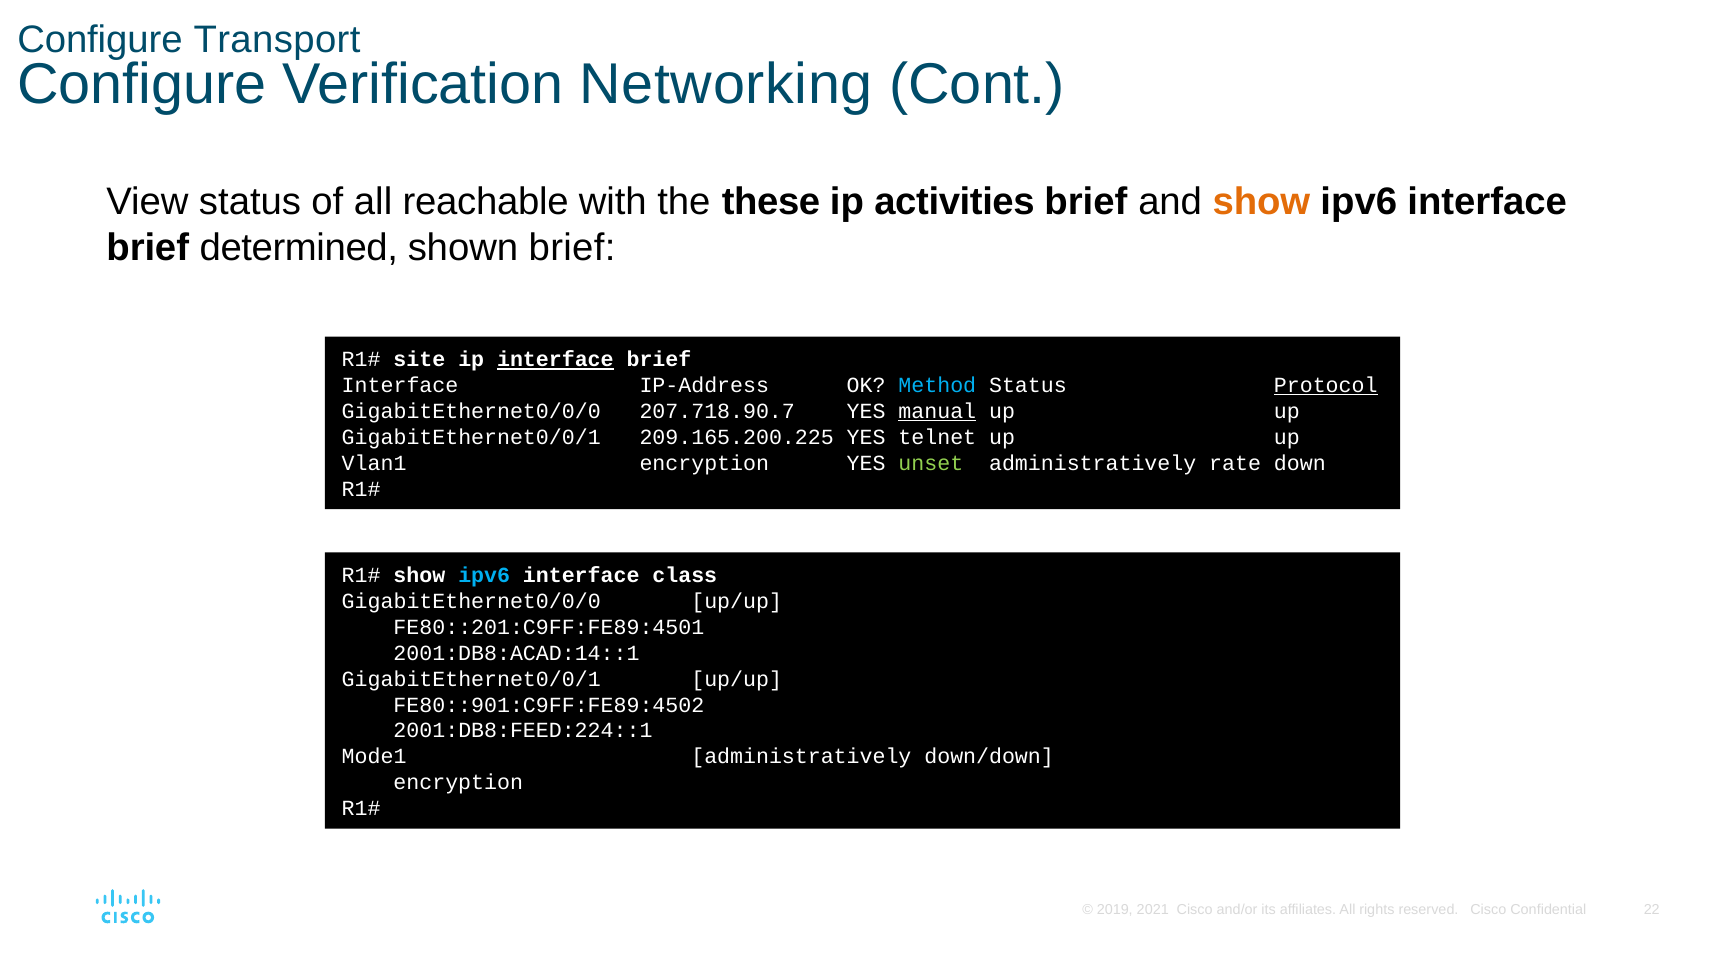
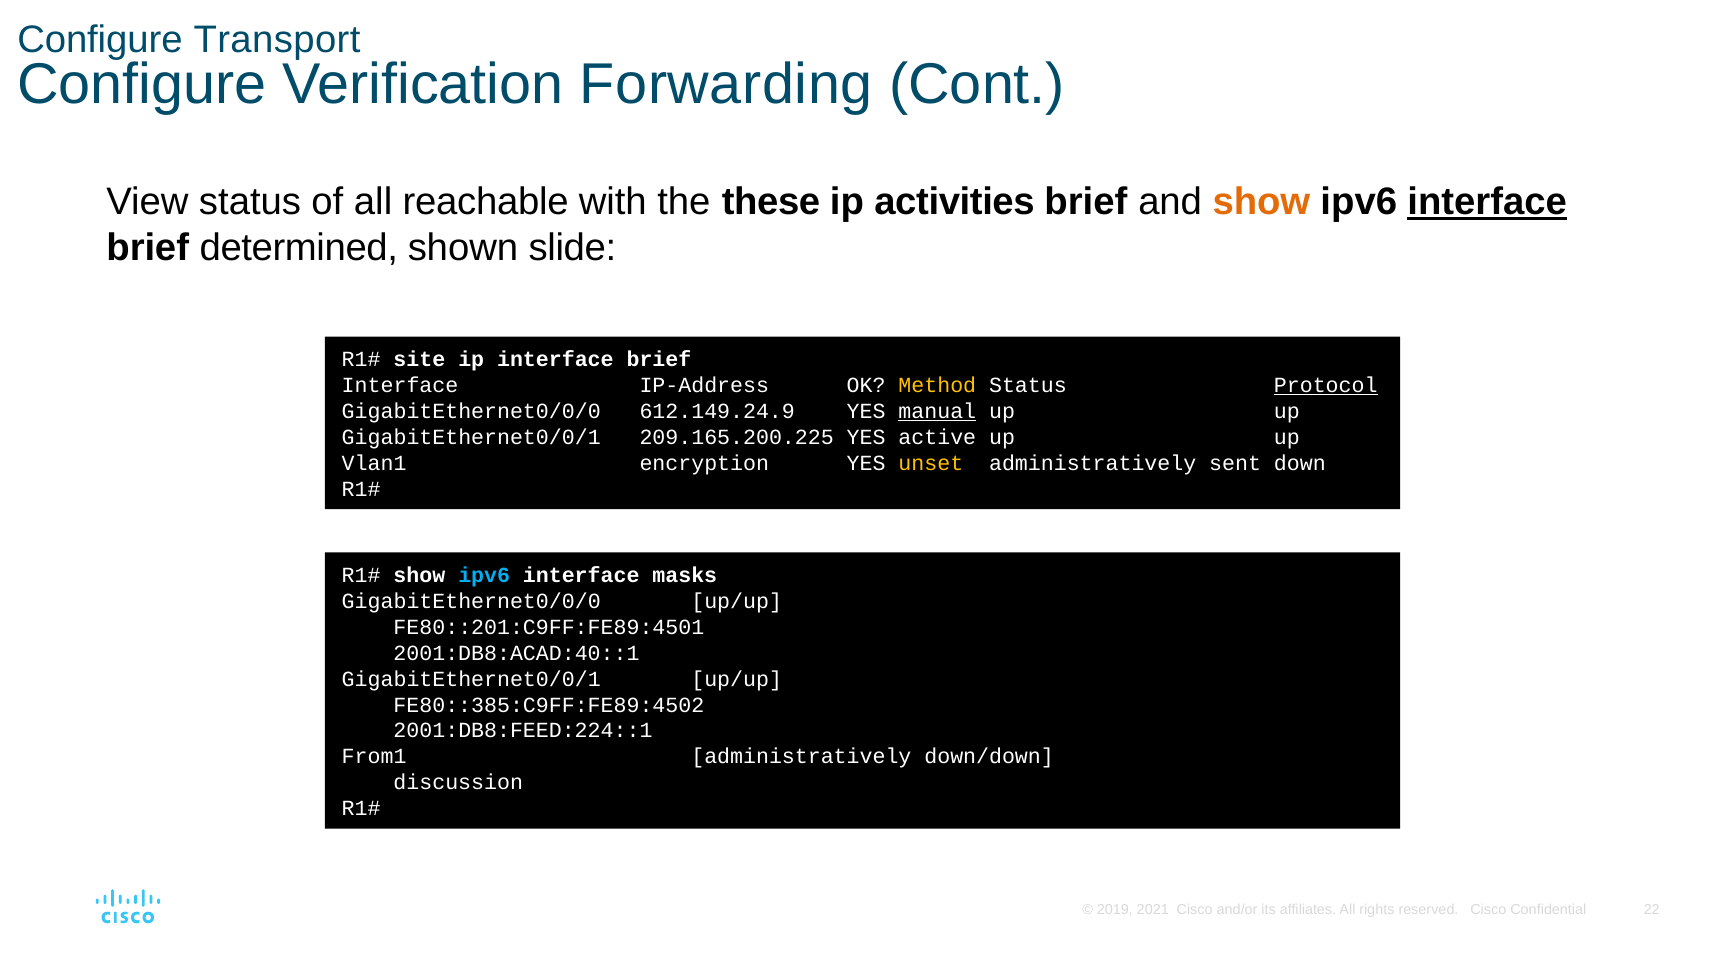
Networking: Networking -> Forwarding
interface at (1487, 202) underline: none -> present
shown brief: brief -> slide
interface at (555, 360) underline: present -> none
Method colour: light blue -> yellow
207.718.90.7: 207.718.90.7 -> 612.149.24.9
telnet: telnet -> active
unset colour: light green -> yellow
rate: rate -> sent
class: class -> masks
2001:DB8:ACAD:14::1: 2001:DB8:ACAD:14::1 -> 2001:DB8:ACAD:40::1
FE80::901:C9FF:FE89:4502: FE80::901:C9FF:FE89:4502 -> FE80::385:C9FF:FE89:4502
Mode1: Mode1 -> From1
encryption at (458, 783): encryption -> discussion
